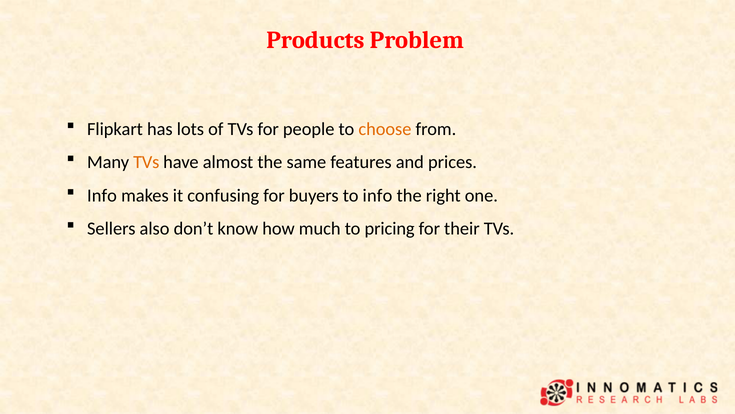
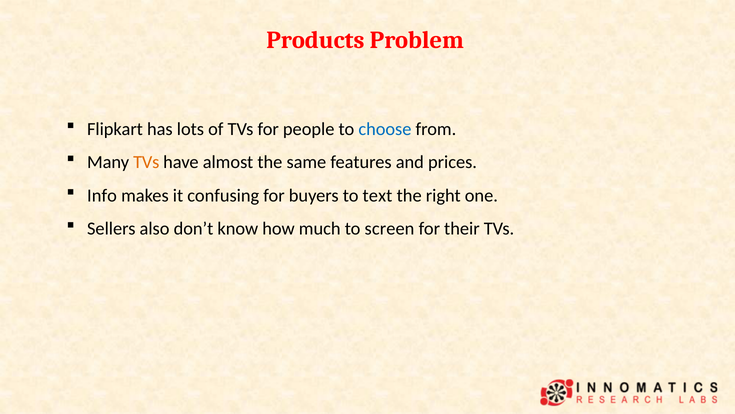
choose colour: orange -> blue
to info: info -> text
pricing: pricing -> screen
